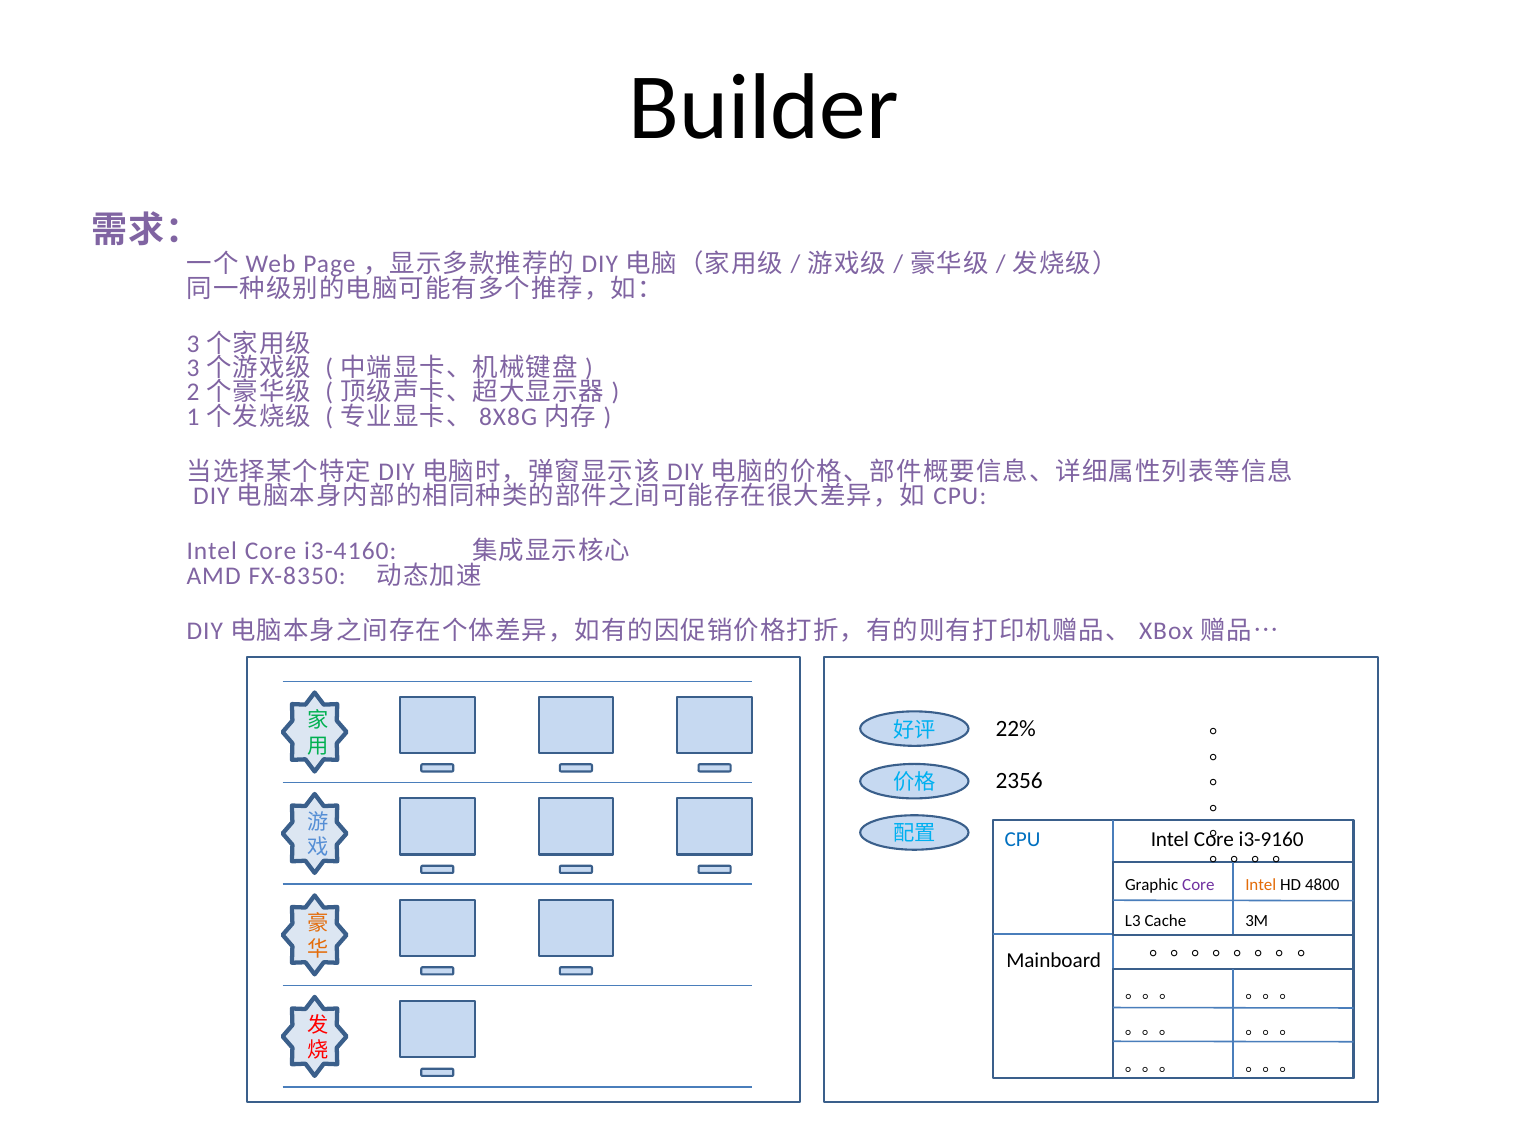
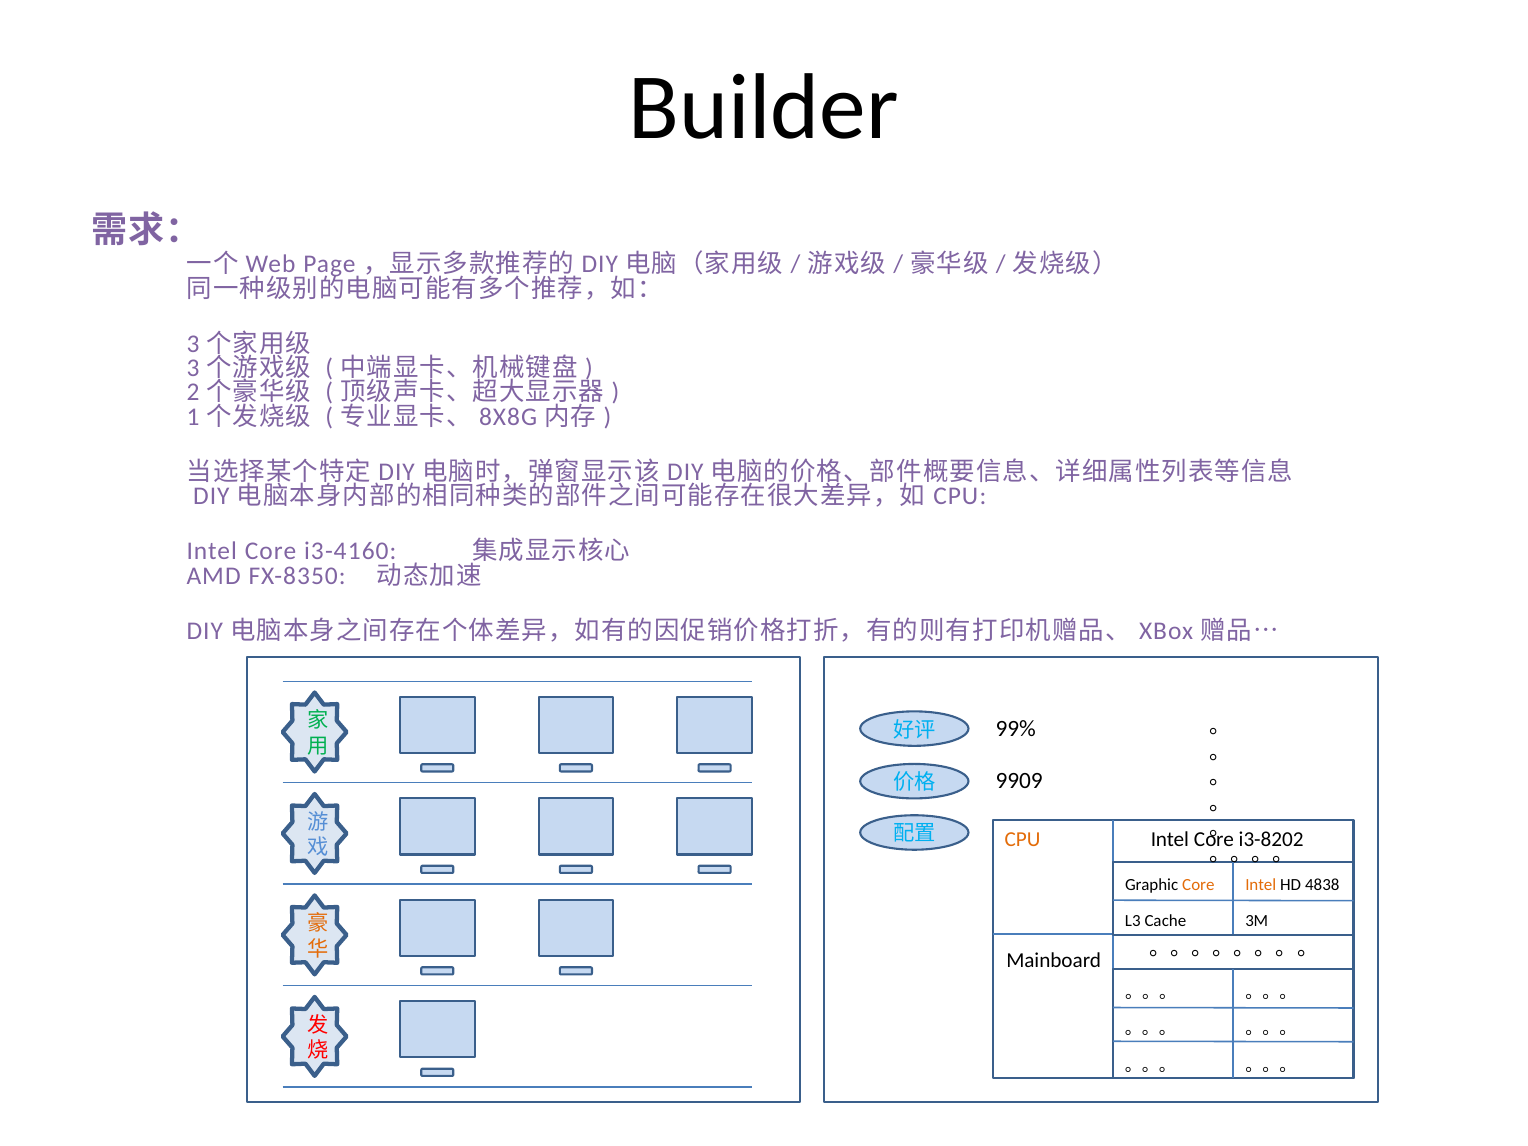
22%: 22% -> 99%
2356: 2356 -> 9909
CPU at (1022, 840) colour: blue -> orange
i3-9160: i3-9160 -> i3-8202
Core at (1198, 885) colour: purple -> orange
4800: 4800 -> 4838
